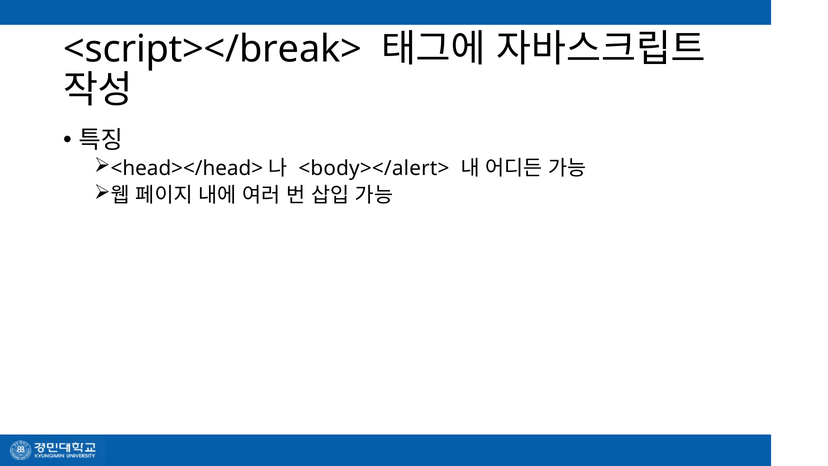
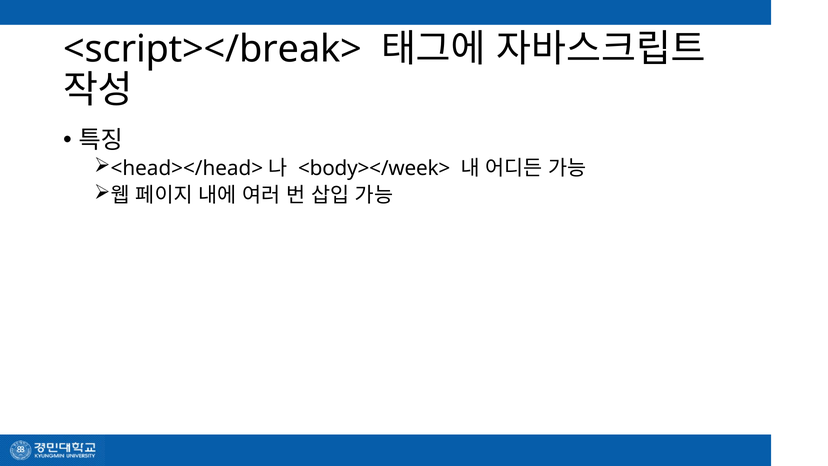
<body></alert>: <body></alert> -> <body></week>
